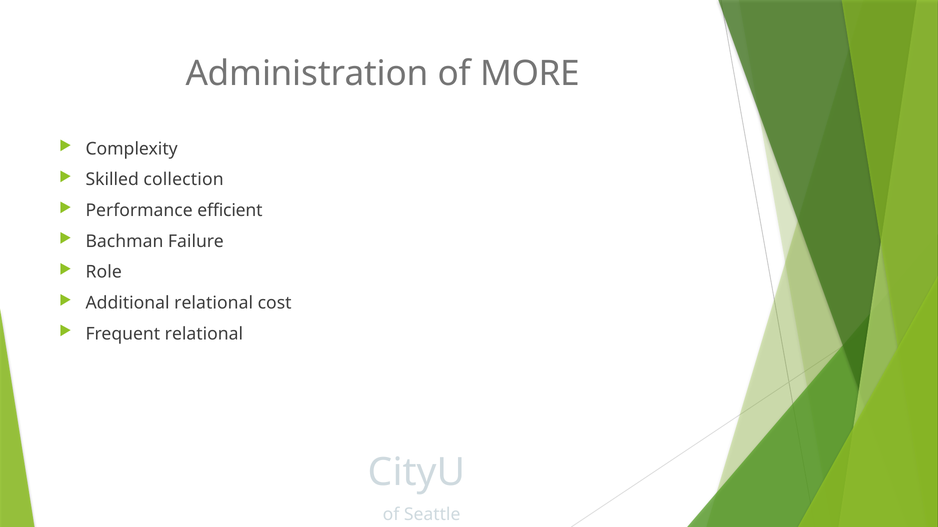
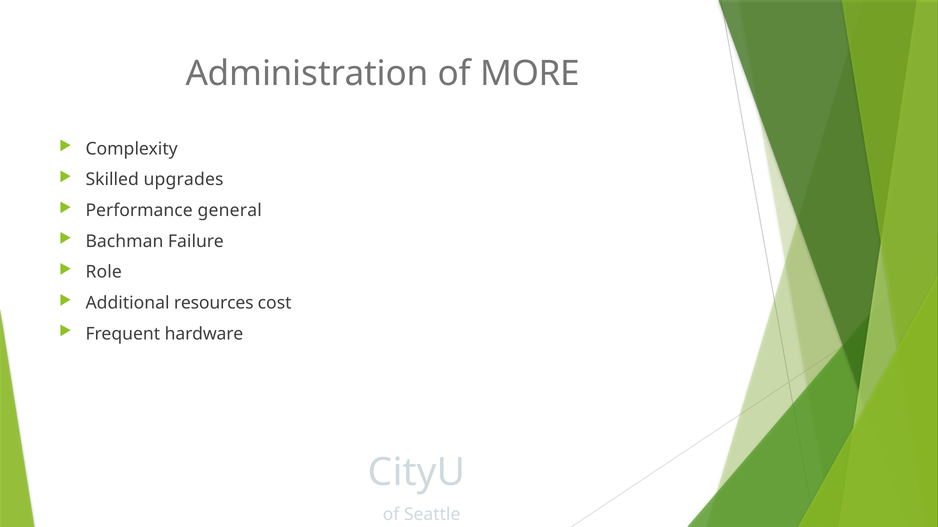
collection: collection -> upgrades
efficient: efficient -> general
Additional relational: relational -> resources
Frequent relational: relational -> hardware
